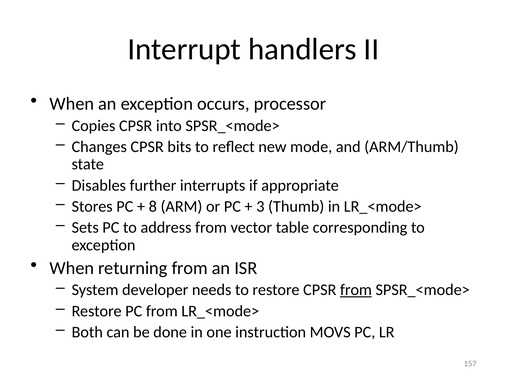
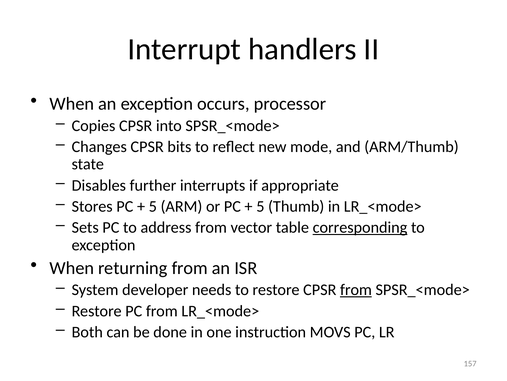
8 at (153, 206): 8 -> 5
3 at (260, 206): 3 -> 5
corresponding underline: none -> present
